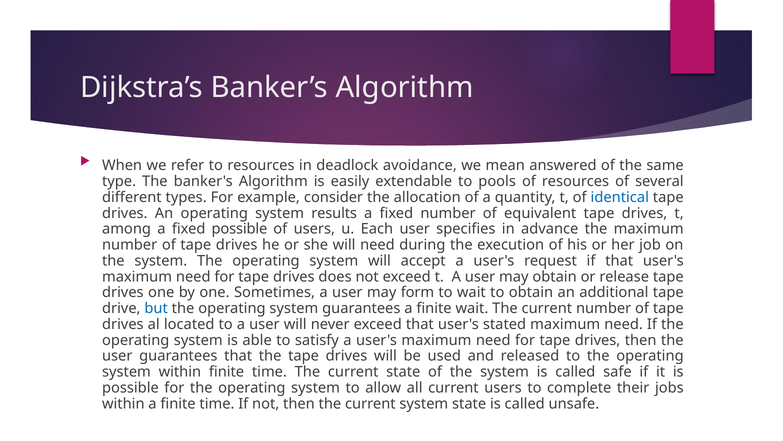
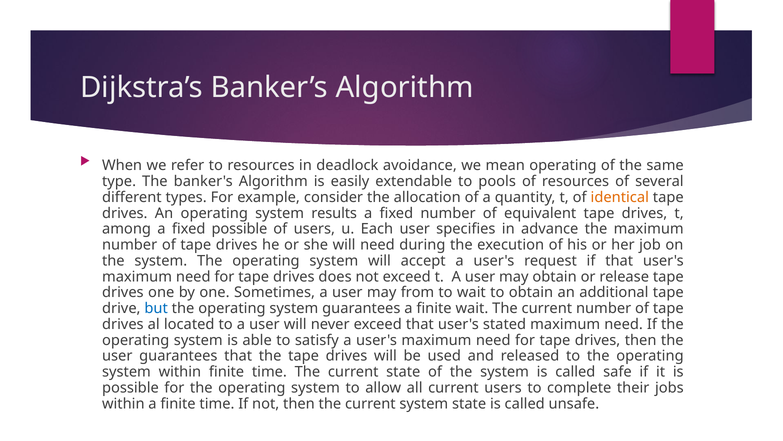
mean answered: answered -> operating
identical colour: blue -> orange
form: form -> from
